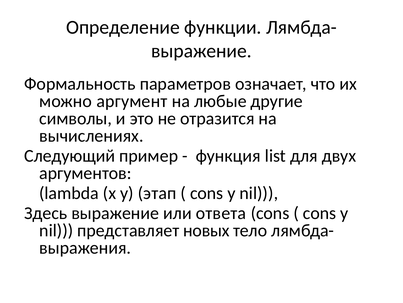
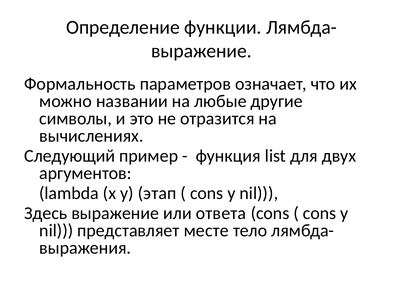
аргумент: аргумент -> названии
новых: новых -> месте
